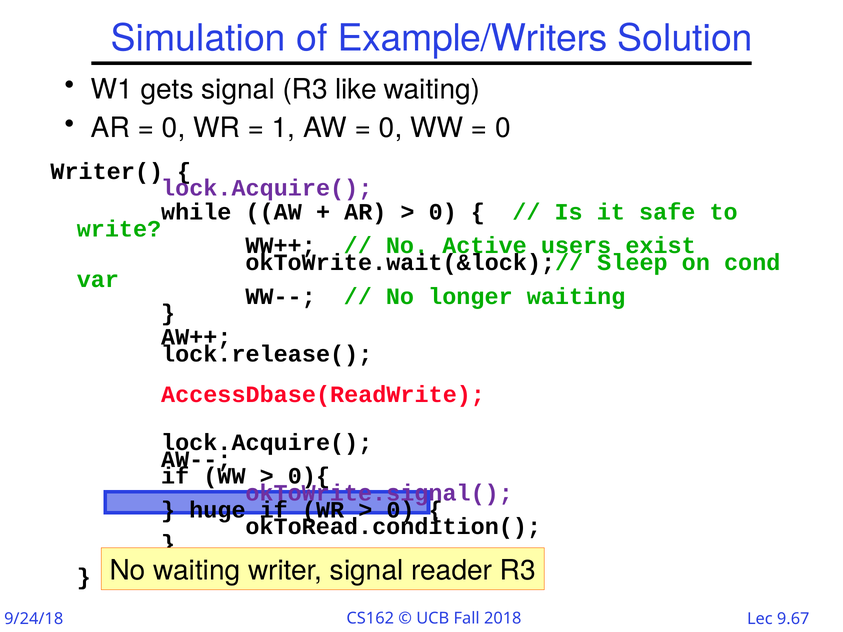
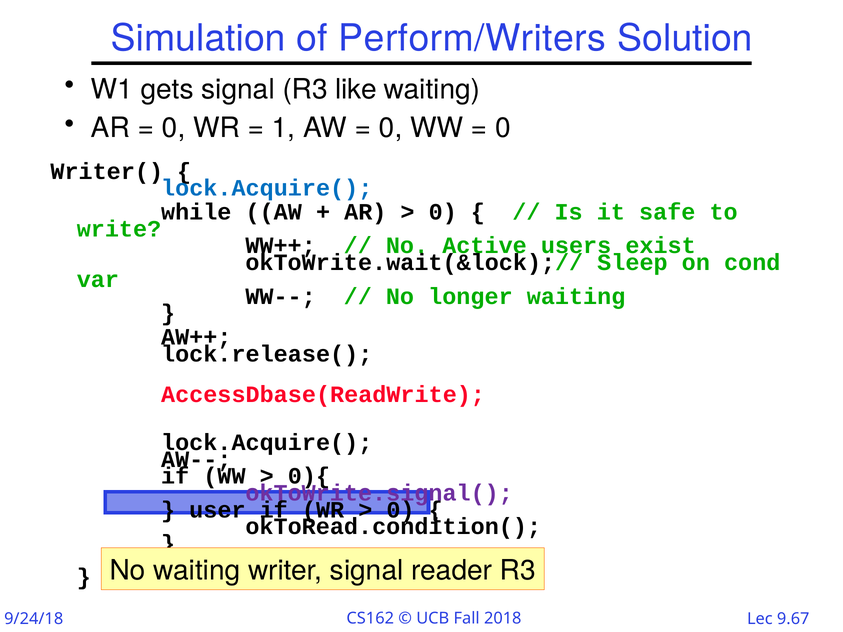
Example/Writers: Example/Writers -> Perform/Writers
lock.Acquire( at (267, 188) colour: purple -> blue
huge: huge -> user
